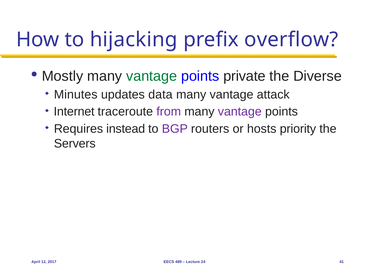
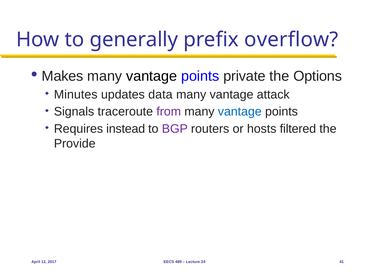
hijacking: hijacking -> generally
Mostly: Mostly -> Makes
vantage at (152, 76) colour: green -> black
Diverse: Diverse -> Options
Internet: Internet -> Signals
vantage at (240, 112) colour: purple -> blue
priority: priority -> filtered
Servers: Servers -> Provide
